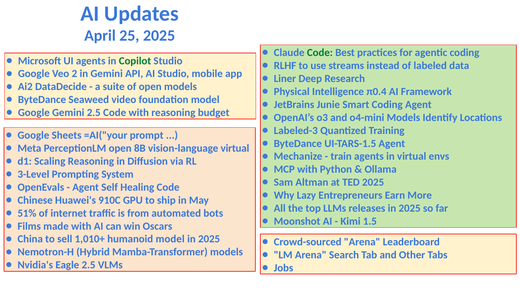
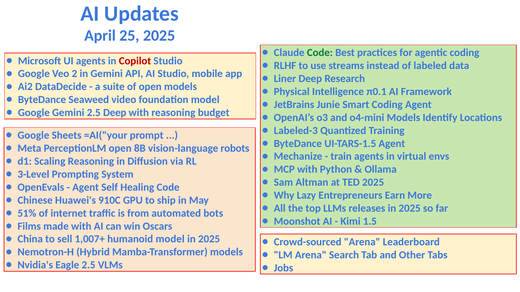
Copilot colour: green -> red
π0.4: π0.4 -> π0.1
2.5 Code: Code -> Deep
vision-language virtual: virtual -> robots
1,010+: 1,010+ -> 1,007+
